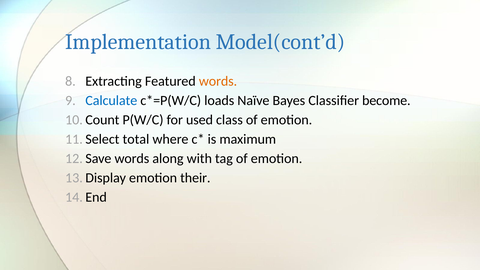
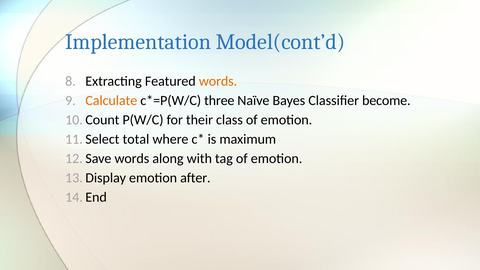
Calculate colour: blue -> orange
loads: loads -> three
used: used -> their
their: their -> after
